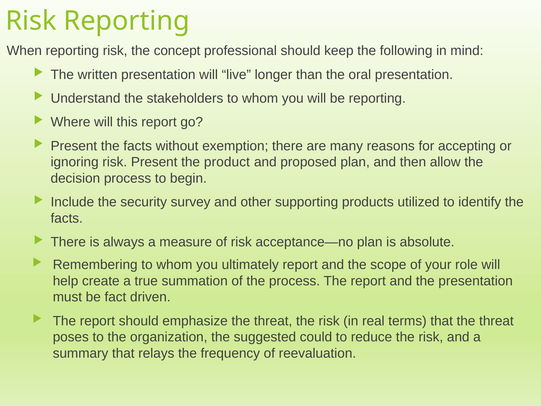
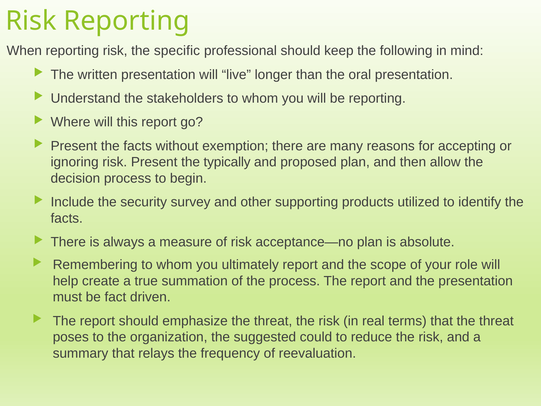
concept: concept -> specific
product: product -> typically
